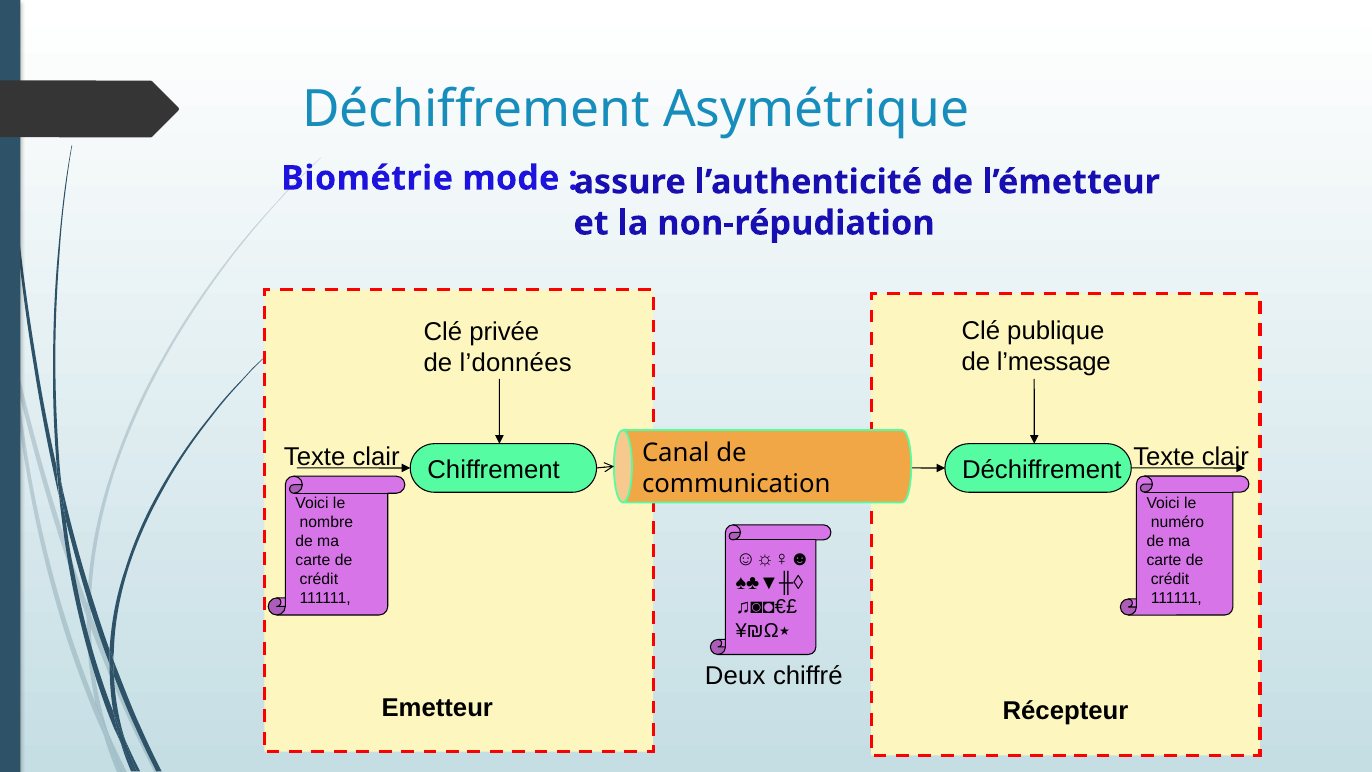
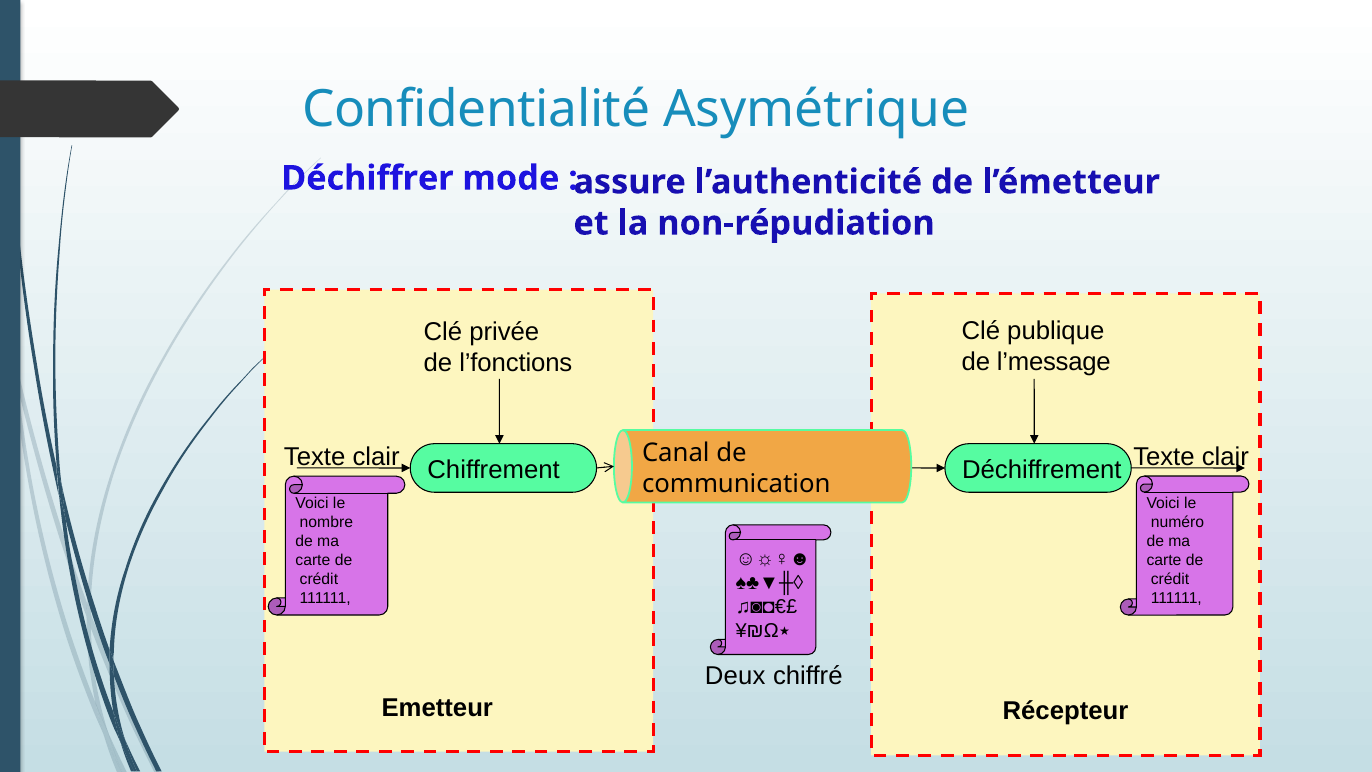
Déchiffrement at (476, 110): Déchiffrement -> Confidentialité
Biométrie: Biométrie -> Déchiffrer
l’données: l’données -> l’fonctions
